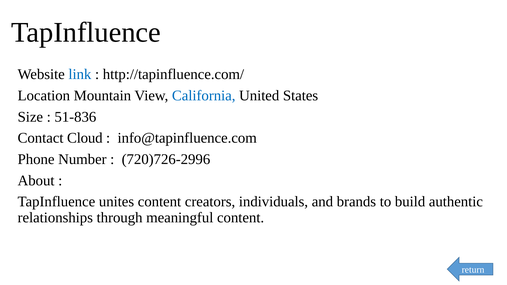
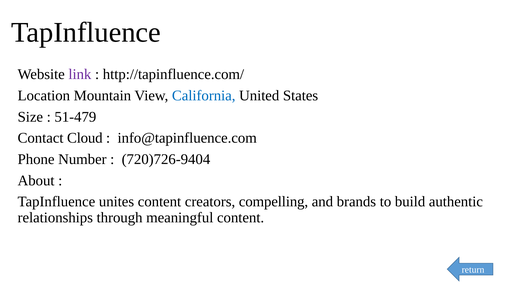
link colour: blue -> purple
51-836: 51-836 -> 51-479
720)726-2996: 720)726-2996 -> 720)726-9404
individuals: individuals -> compelling
